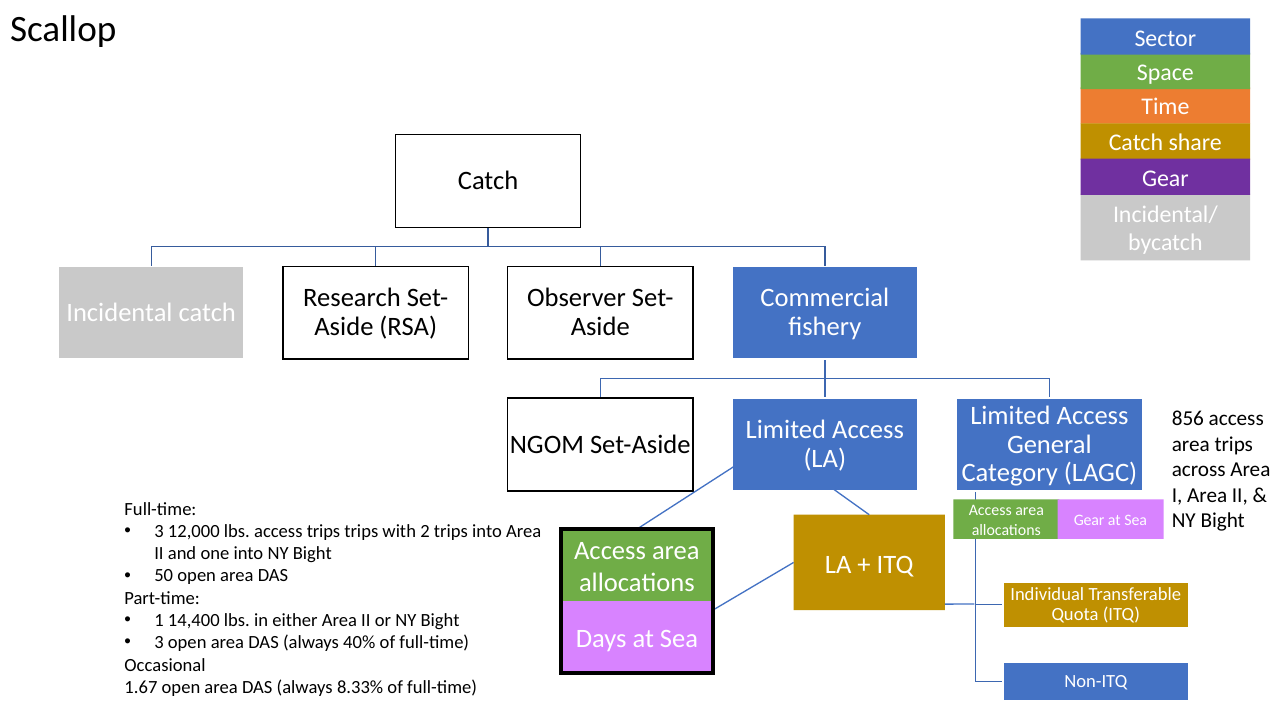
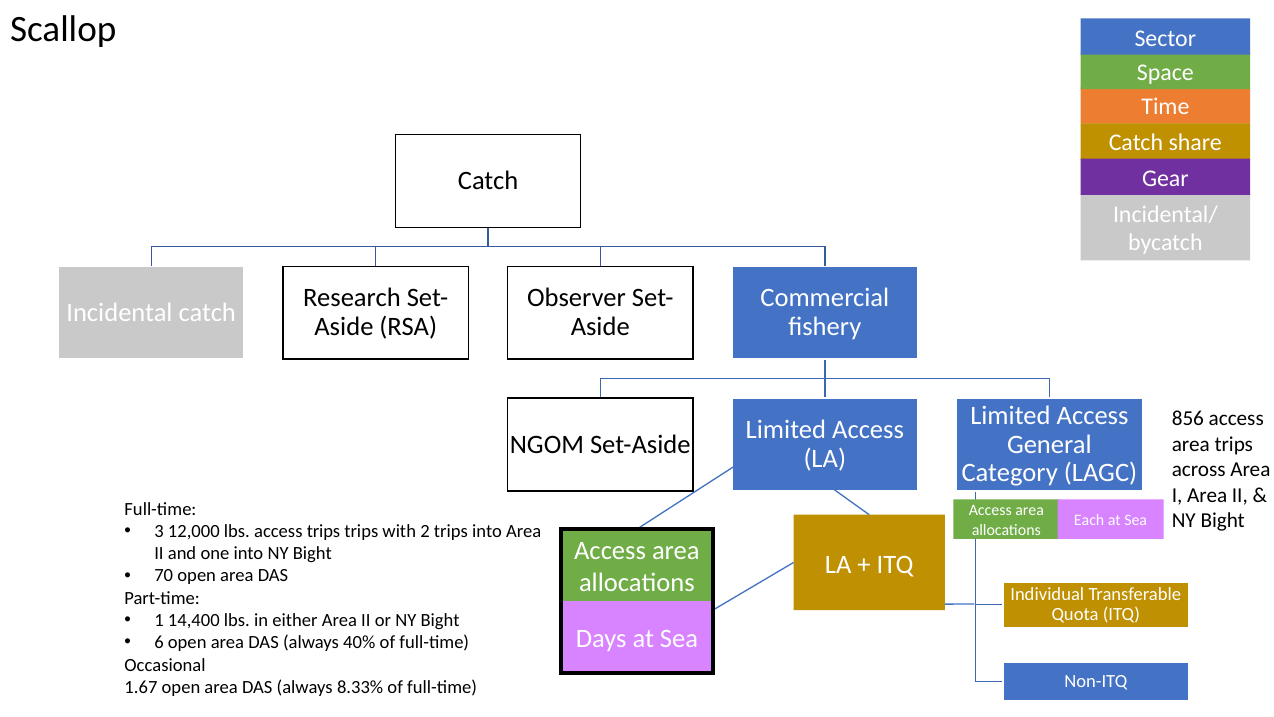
Gear at (1089, 520): Gear -> Each
50: 50 -> 70
3 at (159, 642): 3 -> 6
